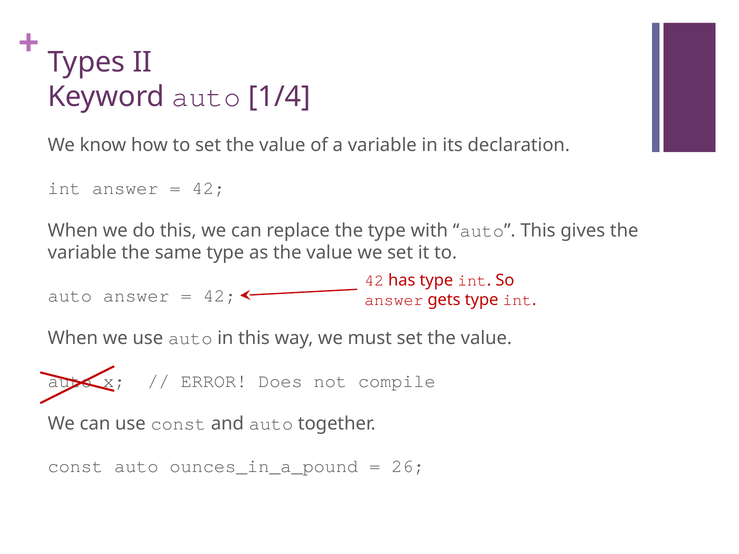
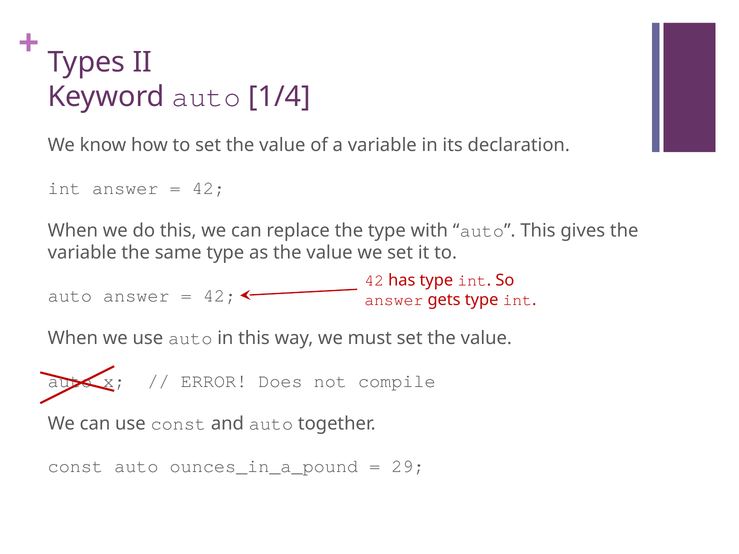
26: 26 -> 29
